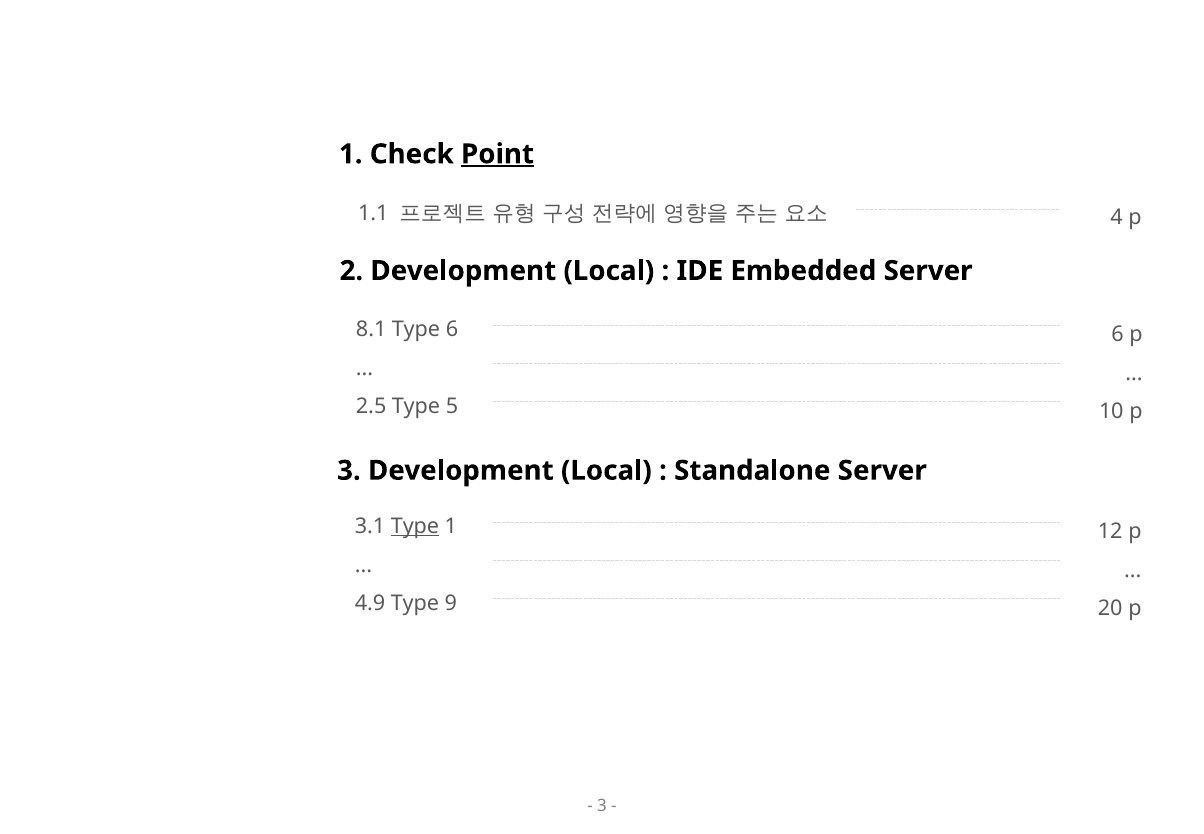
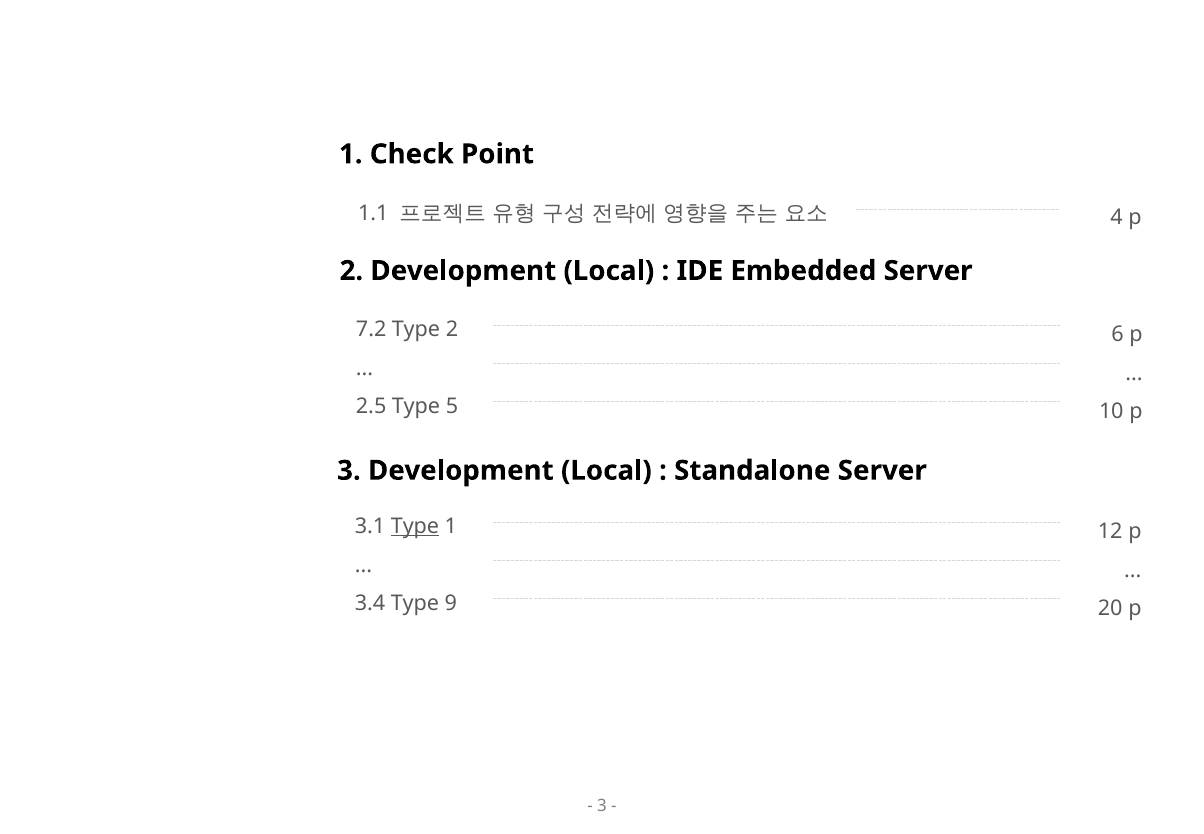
Point underline: present -> none
8.1: 8.1 -> 7.2
Type 6: 6 -> 2
4.9: 4.9 -> 3.4
